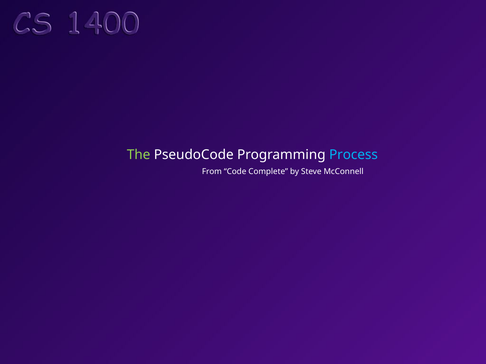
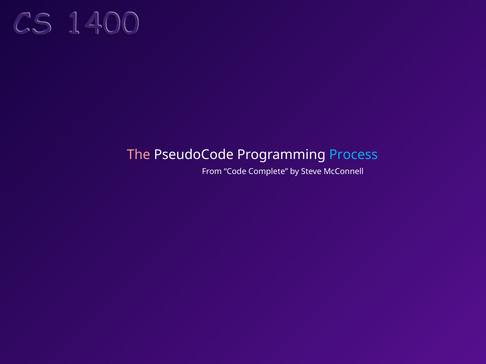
The colour: light green -> pink
